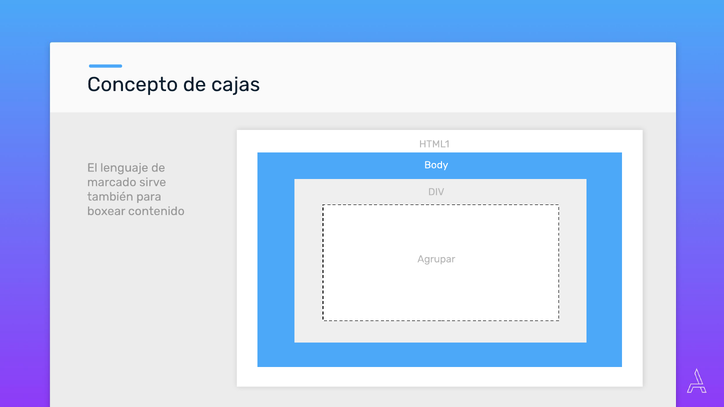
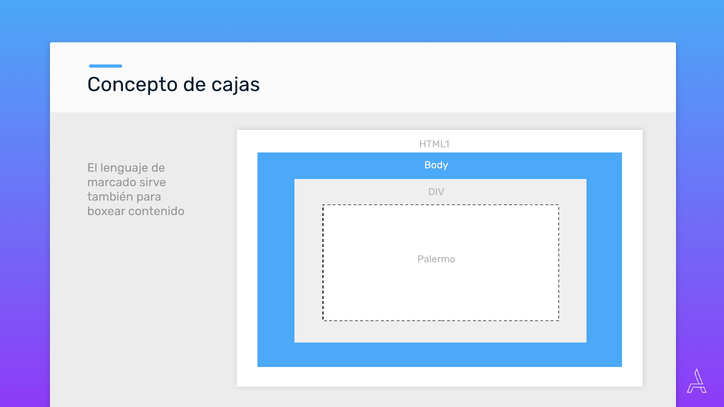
Agrupar: Agrupar -> Palermo
